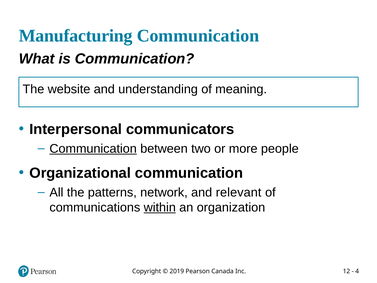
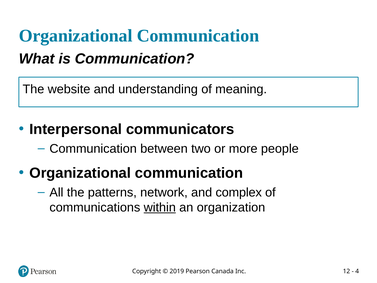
Manufacturing at (76, 36): Manufacturing -> Organizational
Communication at (93, 149) underline: present -> none
relevant: relevant -> complex
